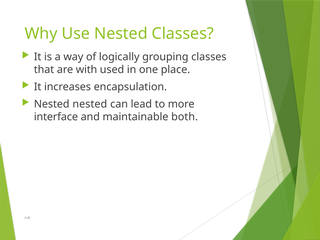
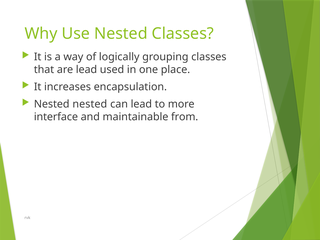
are with: with -> lead
both: both -> from
